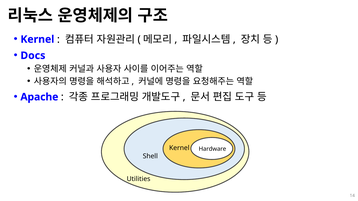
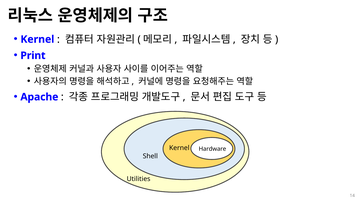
Docs: Docs -> Print
